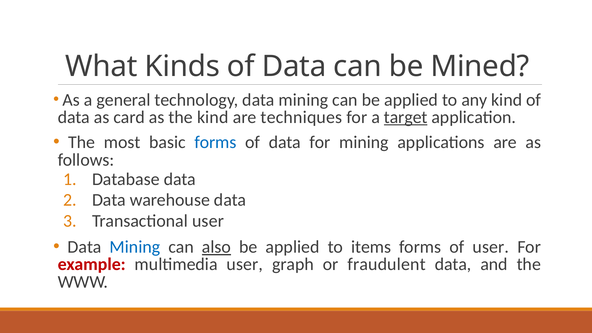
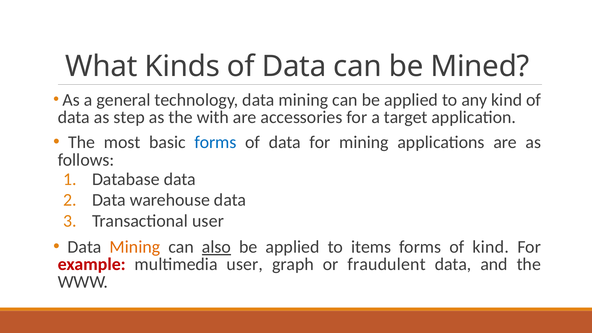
card: card -> step
the kind: kind -> with
techniques: techniques -> accessories
target underline: present -> none
Mining at (135, 247) colour: blue -> orange
of user: user -> kind
